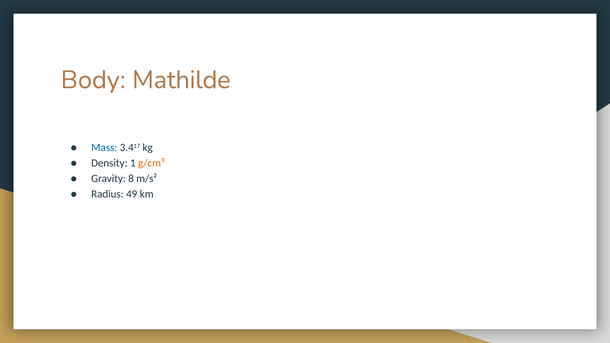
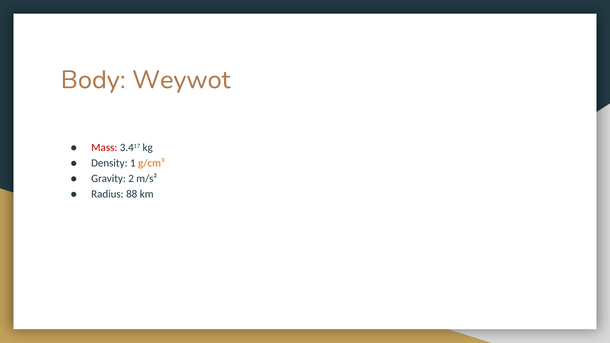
Mathilde: Mathilde -> Weywot
Mass colour: blue -> red
8: 8 -> 2
49: 49 -> 88
